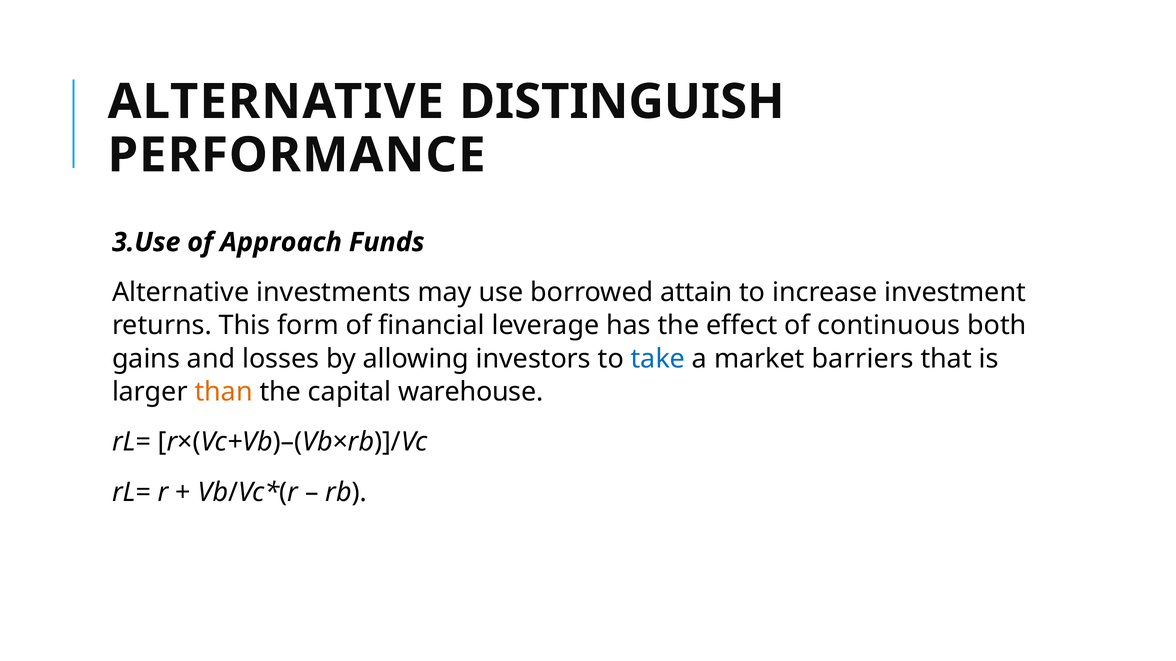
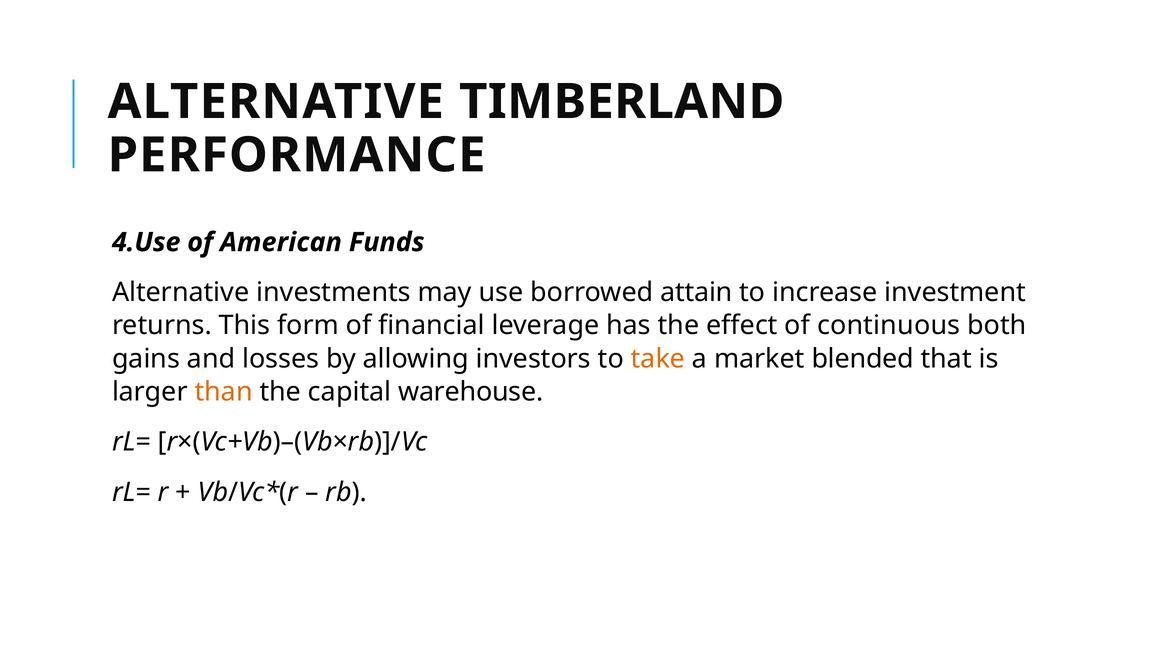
DISTINGUISH: DISTINGUISH -> TIMBERLAND
3.Use: 3.Use -> 4.Use
Approach: Approach -> American
take colour: blue -> orange
barriers: barriers -> blended
